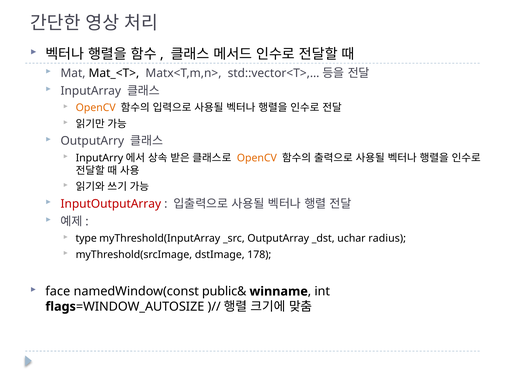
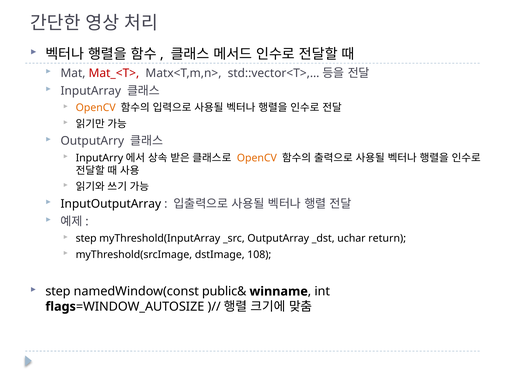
Mat_<T> colour: black -> red
InputOutputArray colour: red -> black
type at (86, 238): type -> step
radius: radius -> return
178: 178 -> 108
face at (58, 291): face -> step
